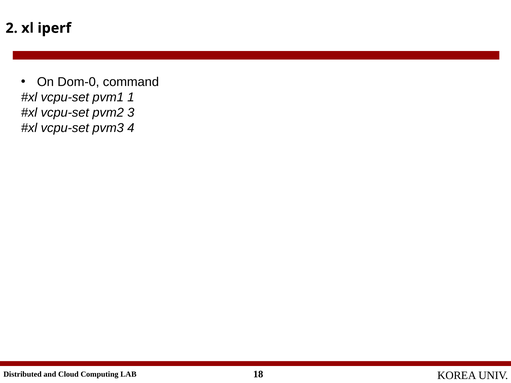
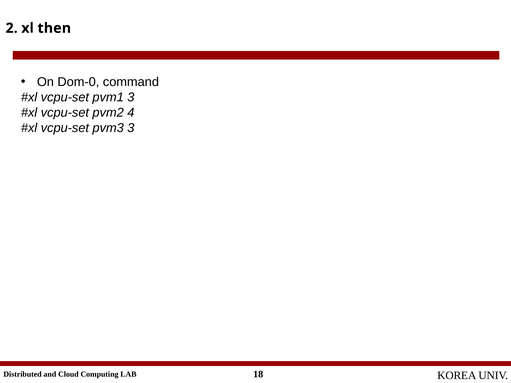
iperf: iperf -> then
pvm1 1: 1 -> 3
3: 3 -> 4
pvm3 4: 4 -> 3
